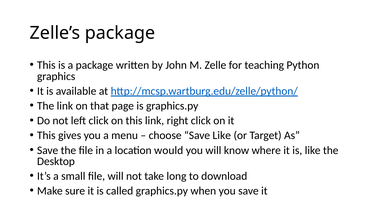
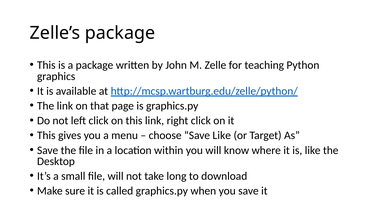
would: would -> within
